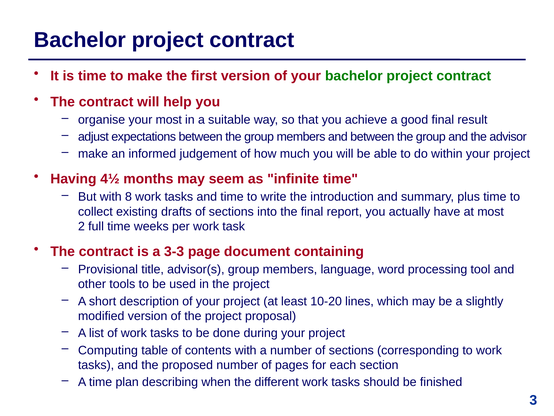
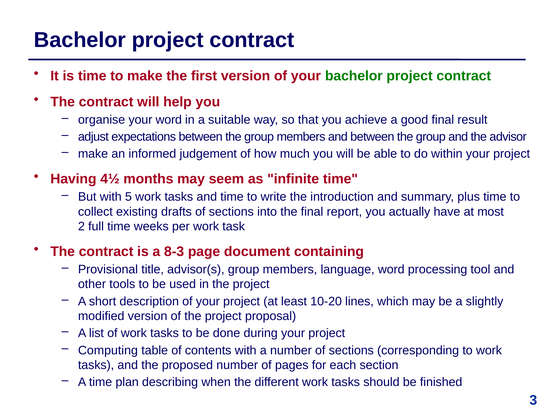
your most: most -> word
8: 8 -> 5
3-3: 3-3 -> 8-3
